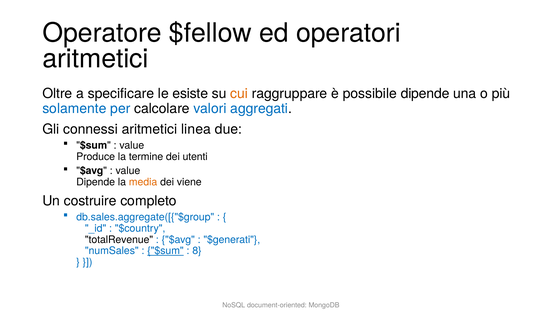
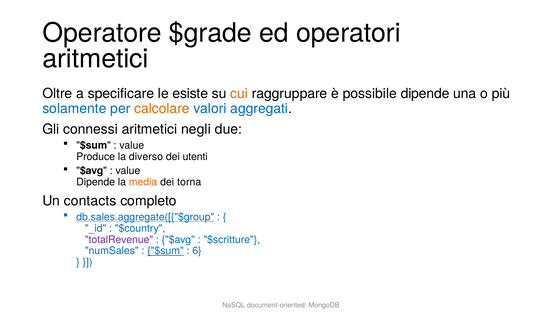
$fellow: $fellow -> $grade
calcolare colour: black -> orange
linea: linea -> negli
termine: termine -> diverso
viene: viene -> torna
costruire: costruire -> contacts
db.sales.aggregate([{"$group underline: none -> present
totalRevenue colour: black -> purple
$generati: $generati -> $scritture
8: 8 -> 6
